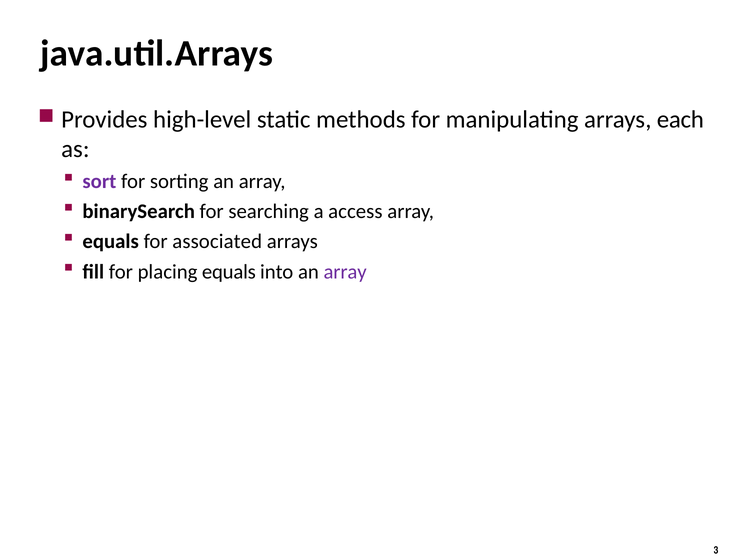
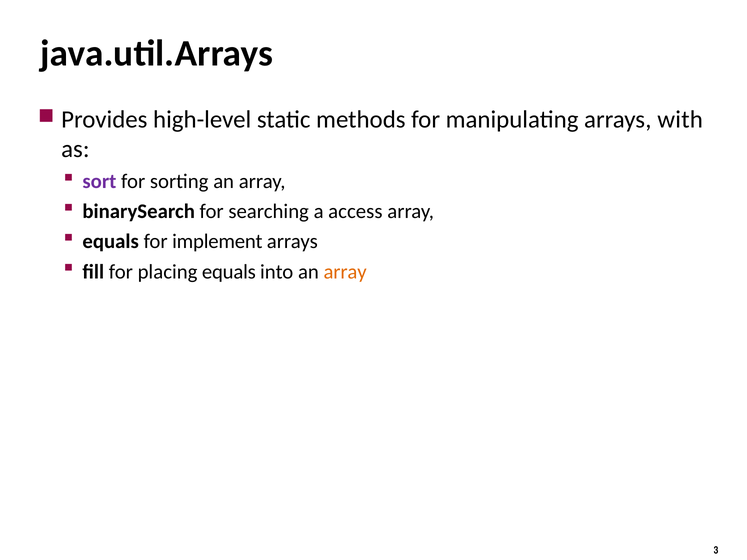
each: each -> with
associated: associated -> implement
array at (345, 272) colour: purple -> orange
